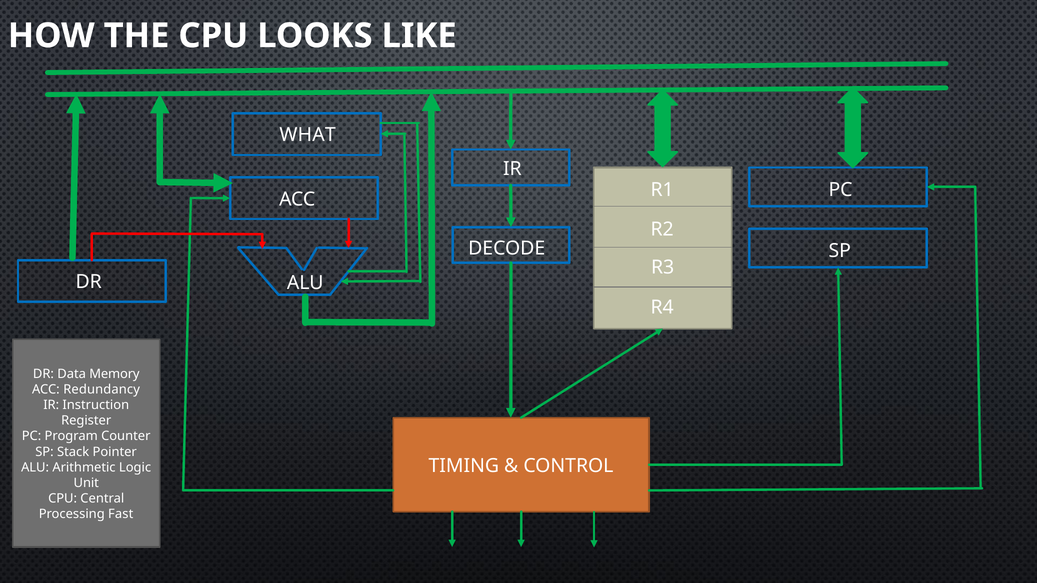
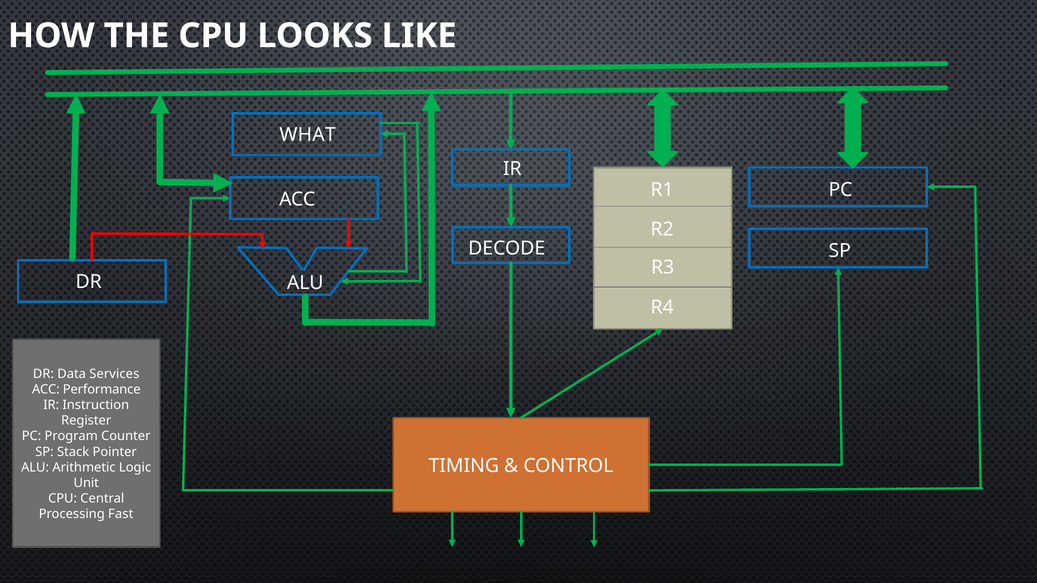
Memory: Memory -> Services
Redundancy: Redundancy -> Performance
